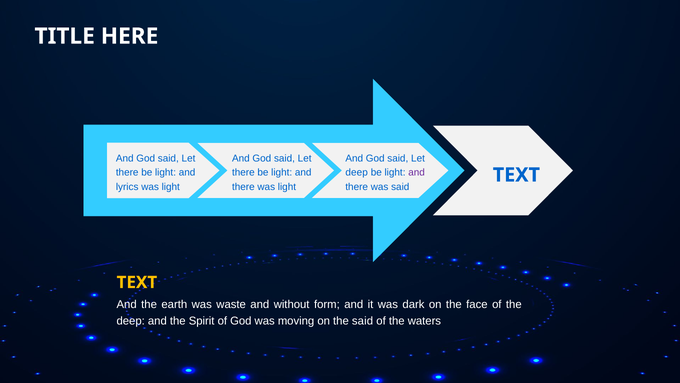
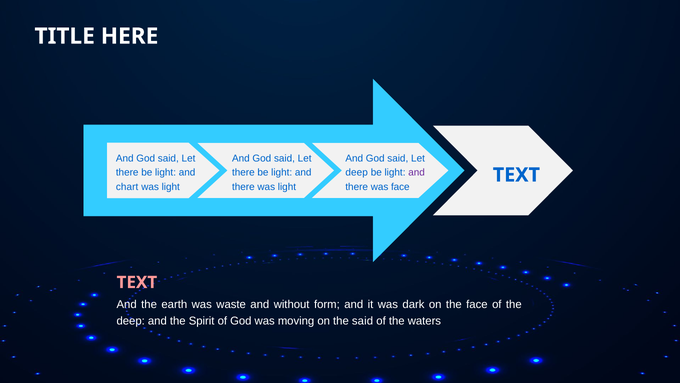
lyrics: lyrics -> chart
was said: said -> face
TEXT at (137, 282) colour: yellow -> pink
